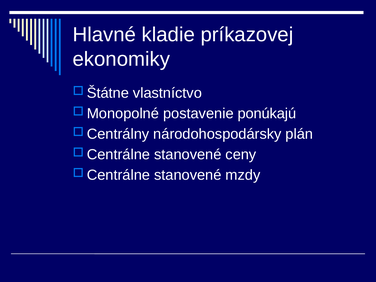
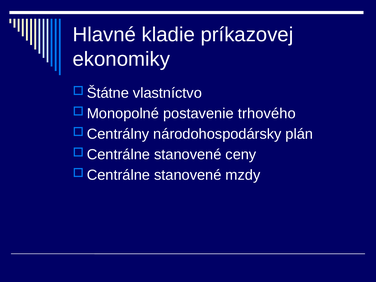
ponúkajú: ponúkajú -> trhového
